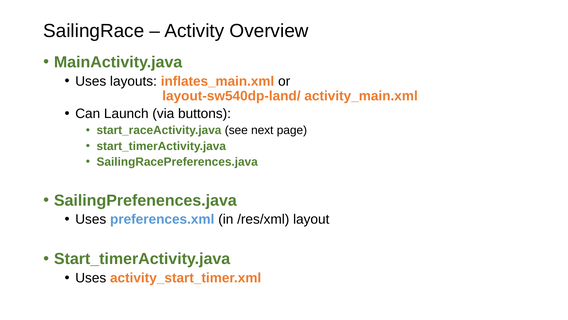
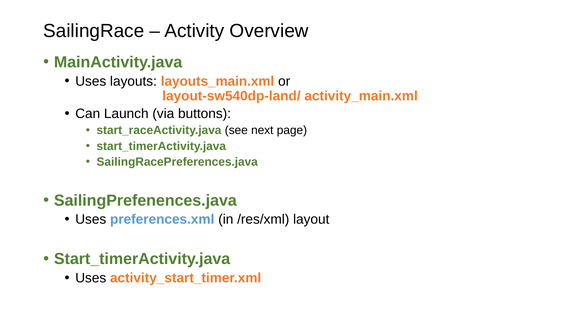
inflates_main.xml: inflates_main.xml -> layouts_main.xml
